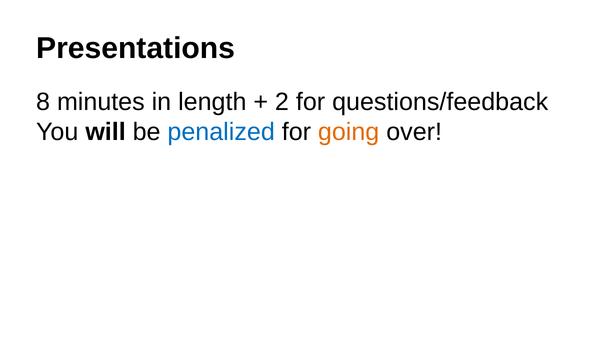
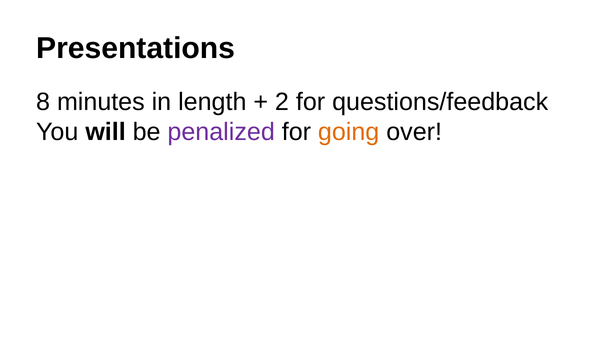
penalized colour: blue -> purple
